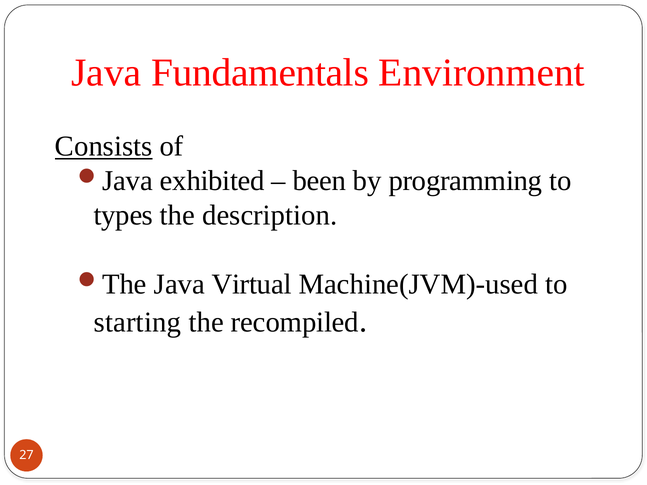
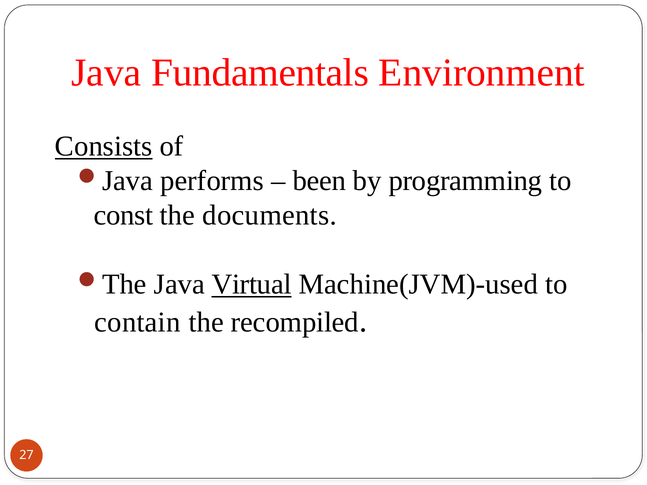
exhibited: exhibited -> performs
types: types -> const
description: description -> documents
Virtual underline: none -> present
starting: starting -> contain
